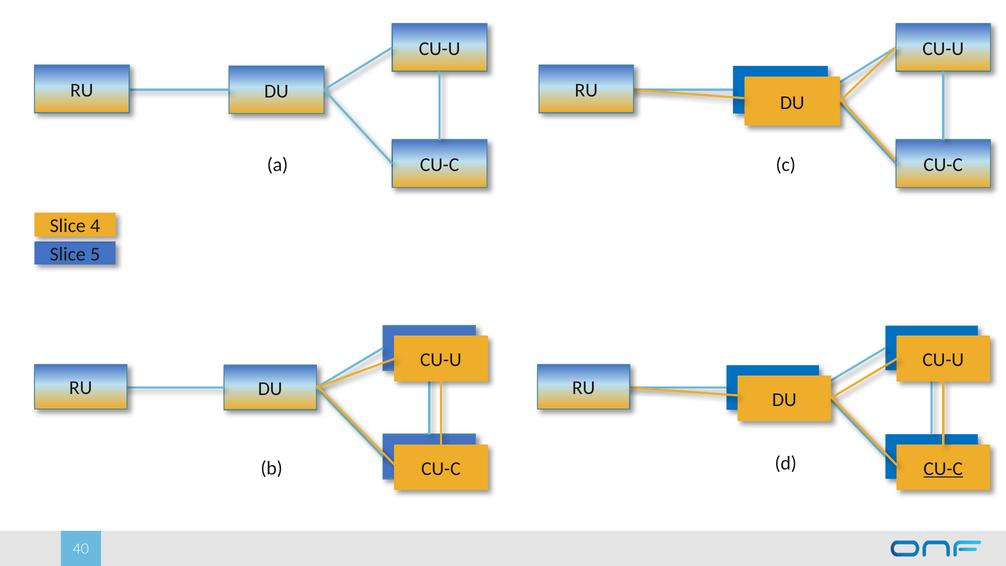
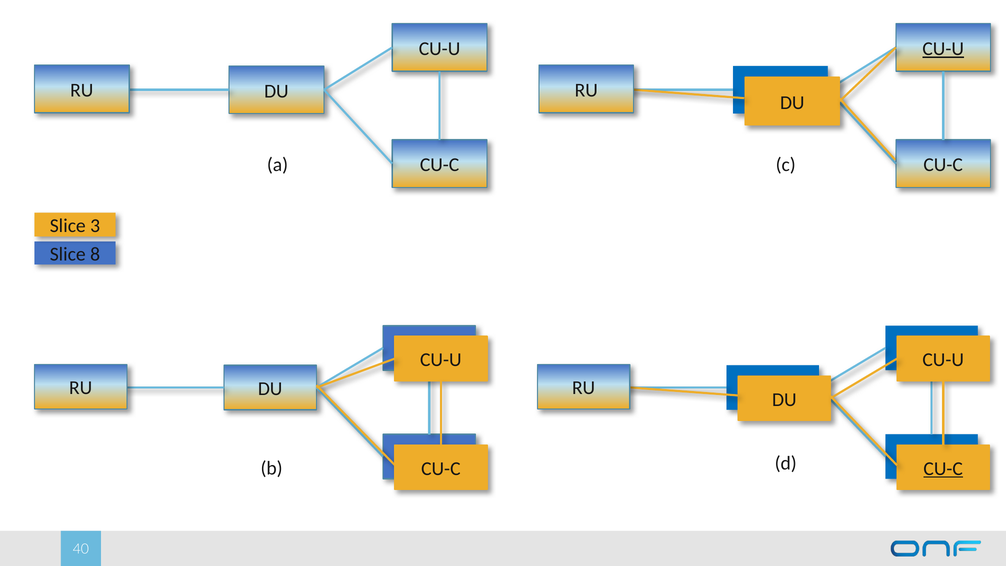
CU-U at (943, 49) underline: none -> present
4: 4 -> 3
5: 5 -> 8
